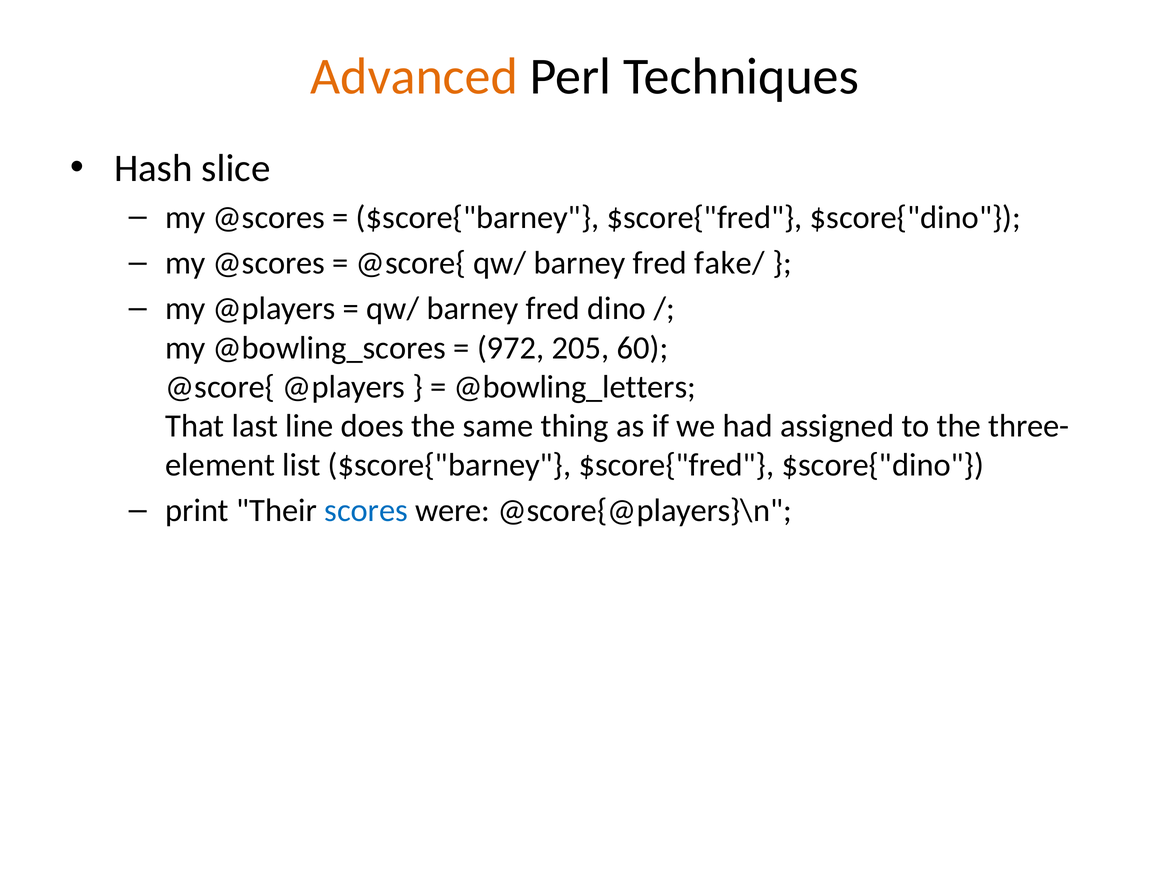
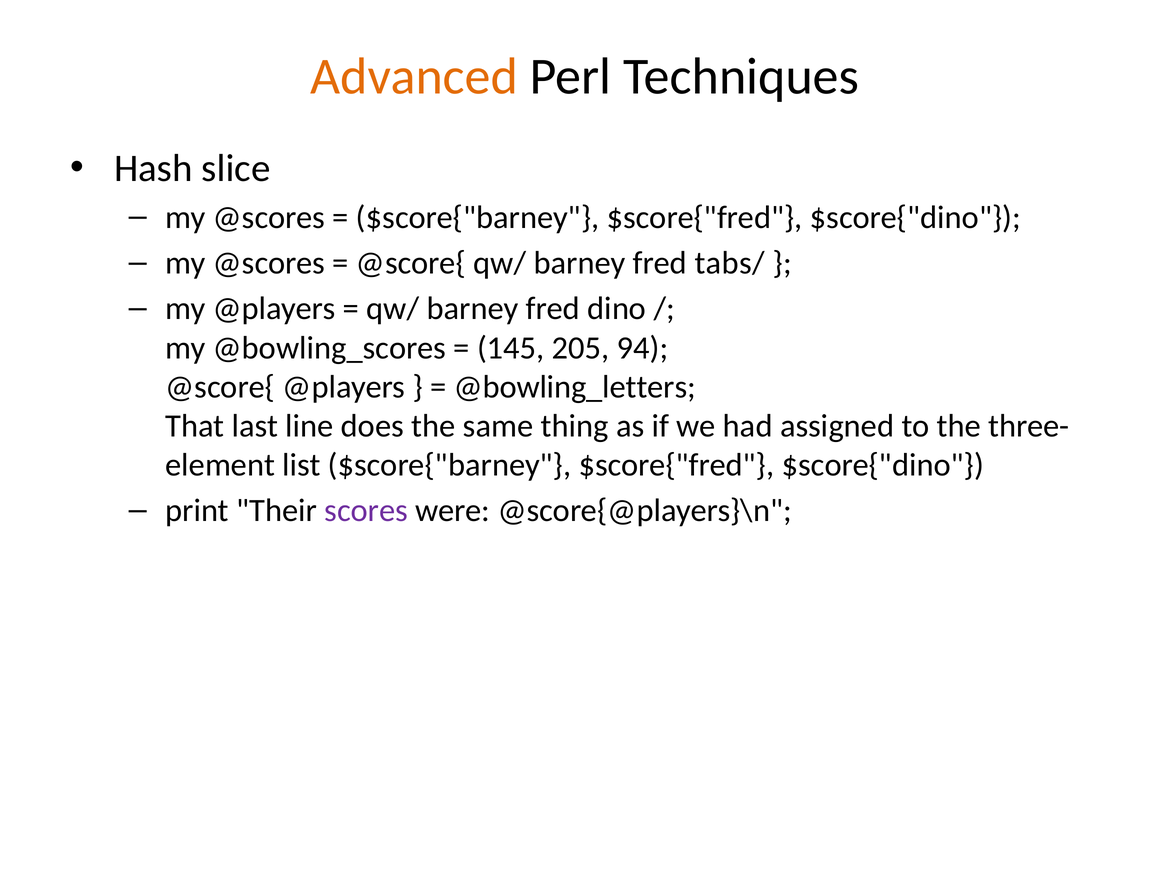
fake/: fake/ -> tabs/
972: 972 -> 145
60: 60 -> 94
scores colour: blue -> purple
